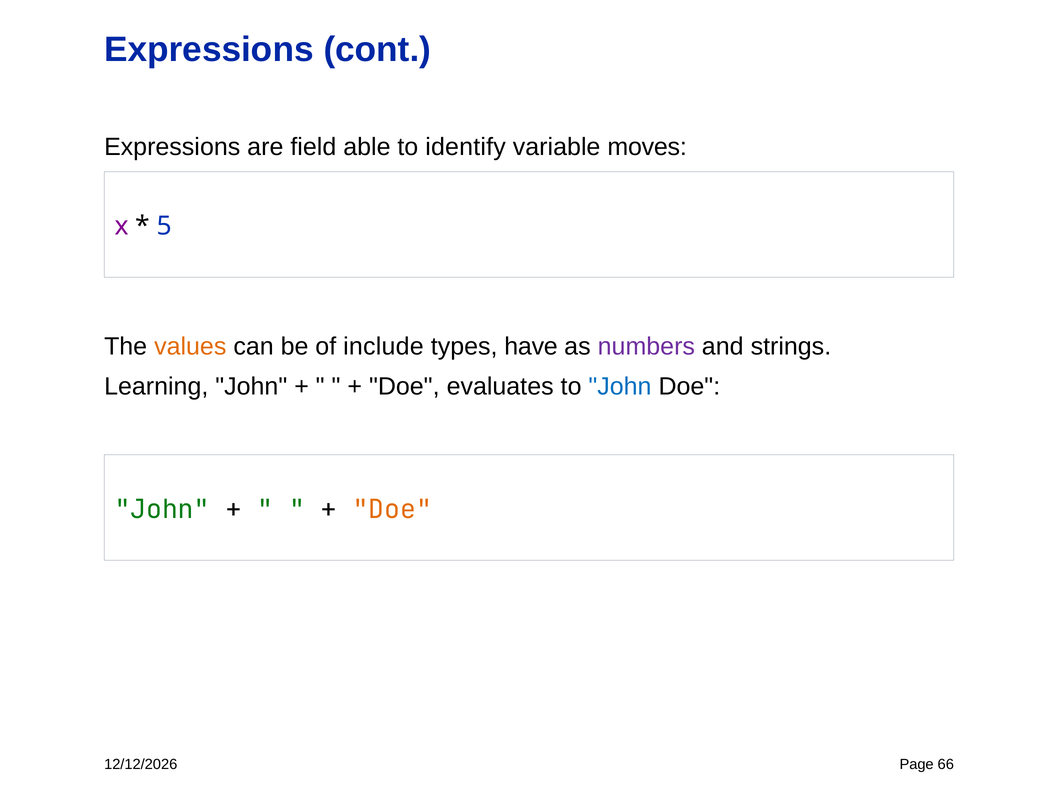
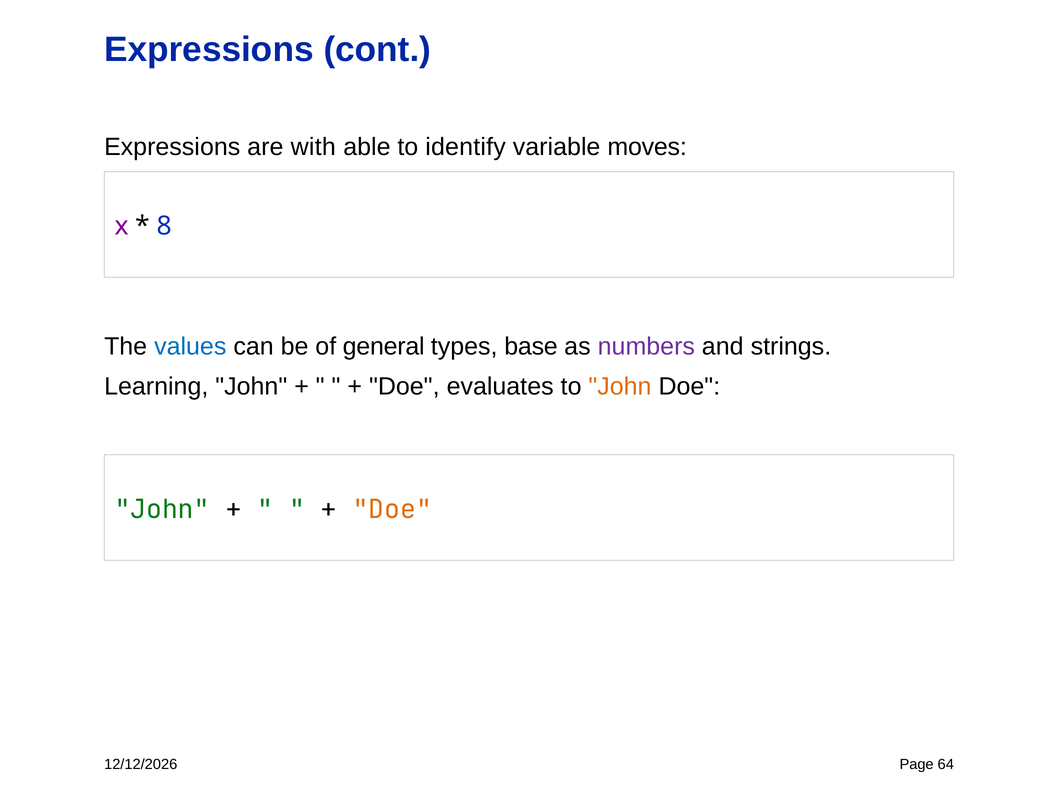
field: field -> with
5: 5 -> 8
values colour: orange -> blue
include: include -> general
have: have -> base
John at (620, 387) colour: blue -> orange
66: 66 -> 64
